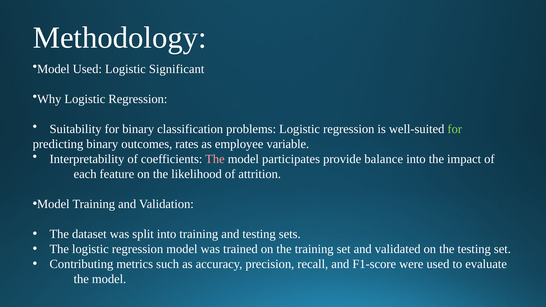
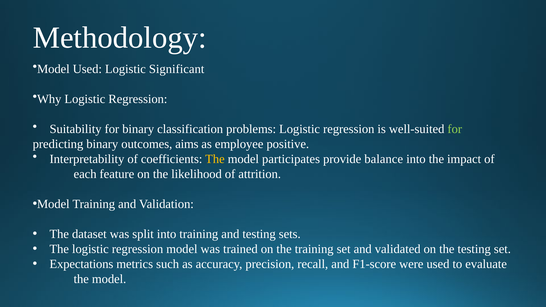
rates: rates -> aims
variable: variable -> positive
The at (215, 159) colour: pink -> yellow
Contributing: Contributing -> Expectations
